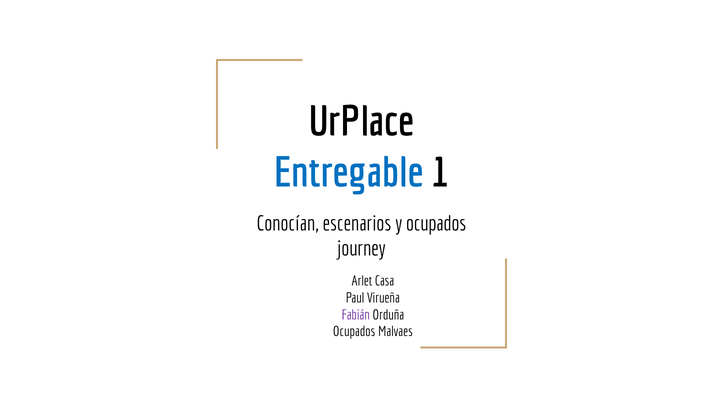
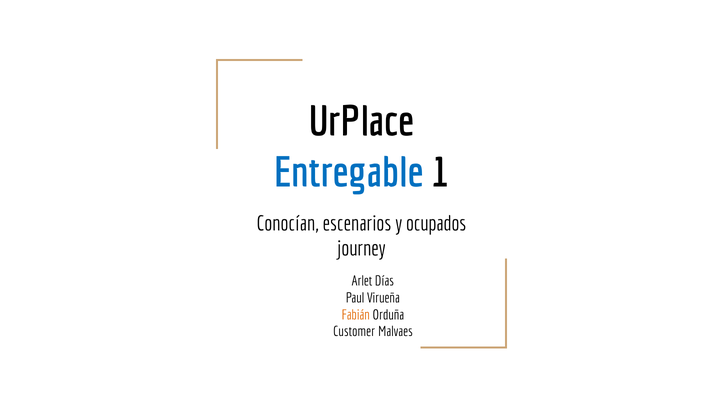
Casa: Casa -> Días
Fabián colour: purple -> orange
Ocupados at (354, 332): Ocupados -> Customer
